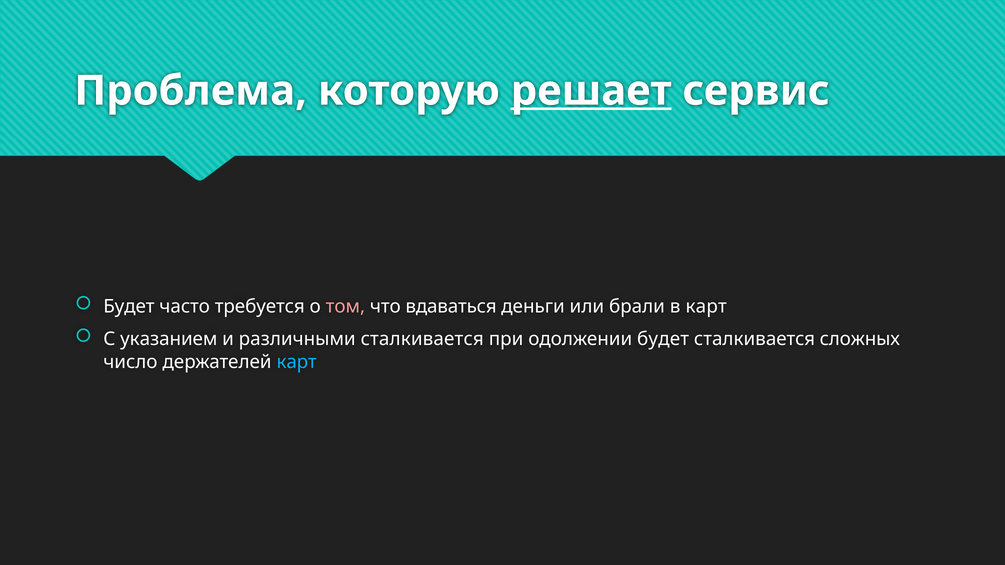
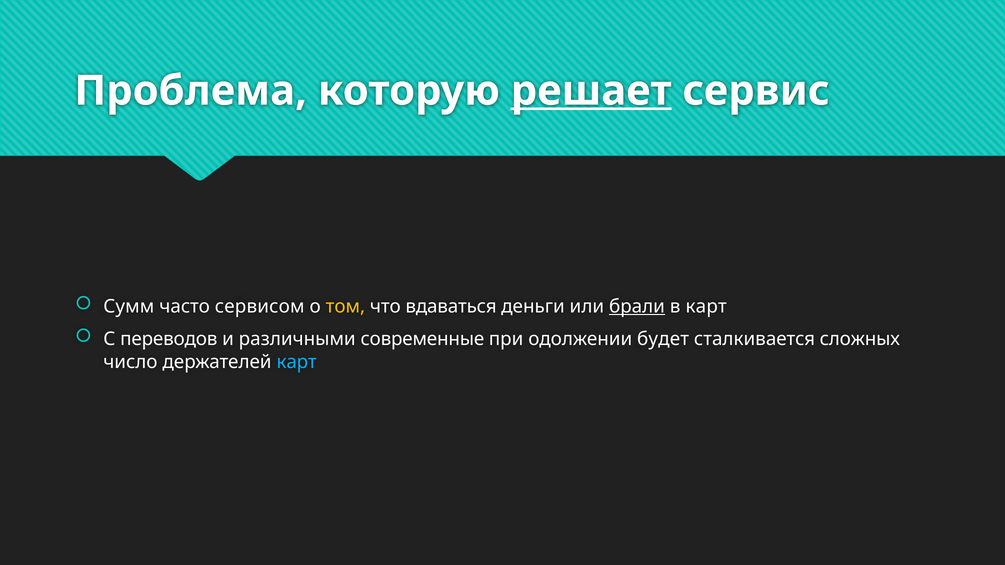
Будет at (129, 307): Будет -> Сумм
требуется: требуется -> сервисом
том colour: pink -> yellow
брали underline: none -> present
указанием: указанием -> переводов
различными сталкивается: сталкивается -> современные
